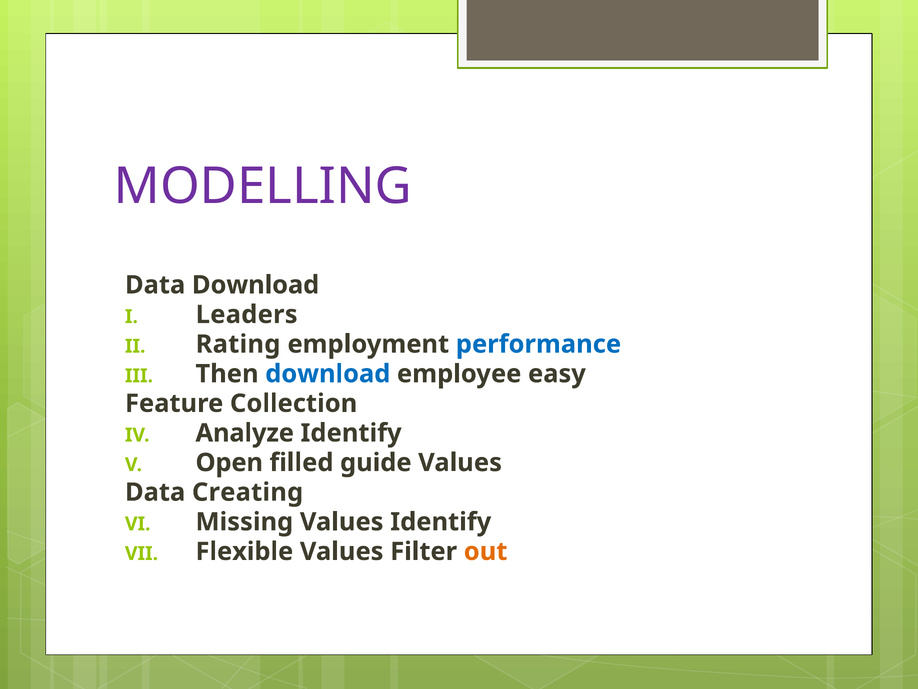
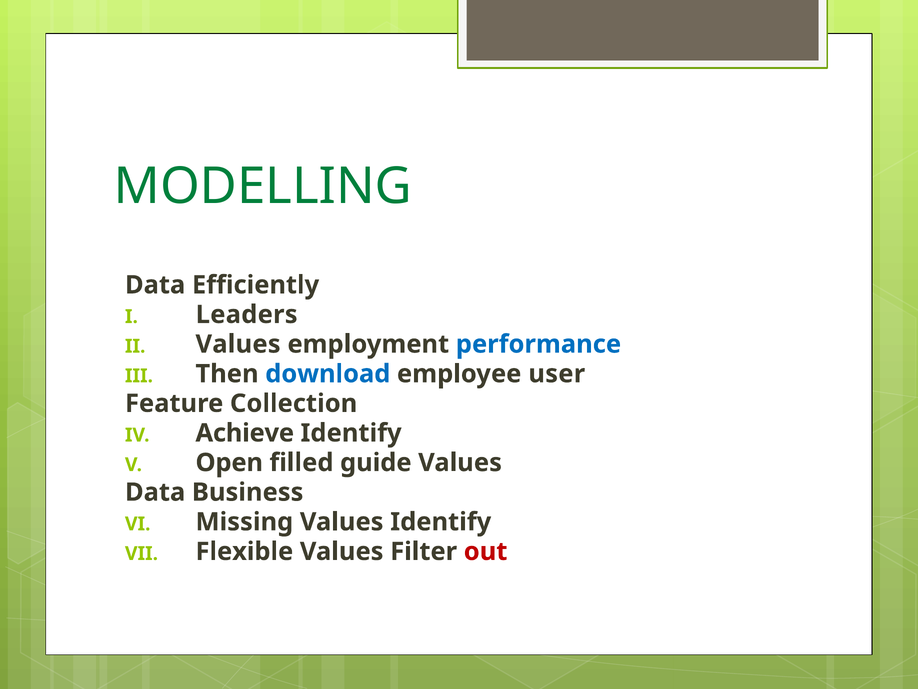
MODELLING colour: purple -> green
Data Download: Download -> Efficiently
Rating at (238, 344): Rating -> Values
easy: easy -> user
Analyze: Analyze -> Achieve
Creating: Creating -> Business
out colour: orange -> red
